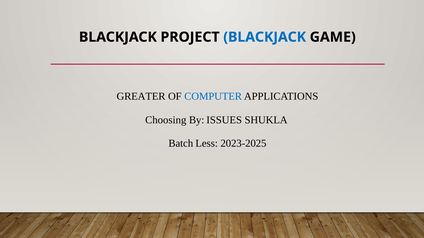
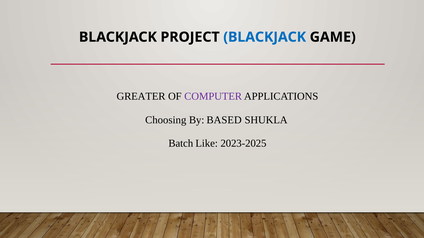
COMPUTER colour: blue -> purple
ISSUES: ISSUES -> BASED
Less: Less -> Like
